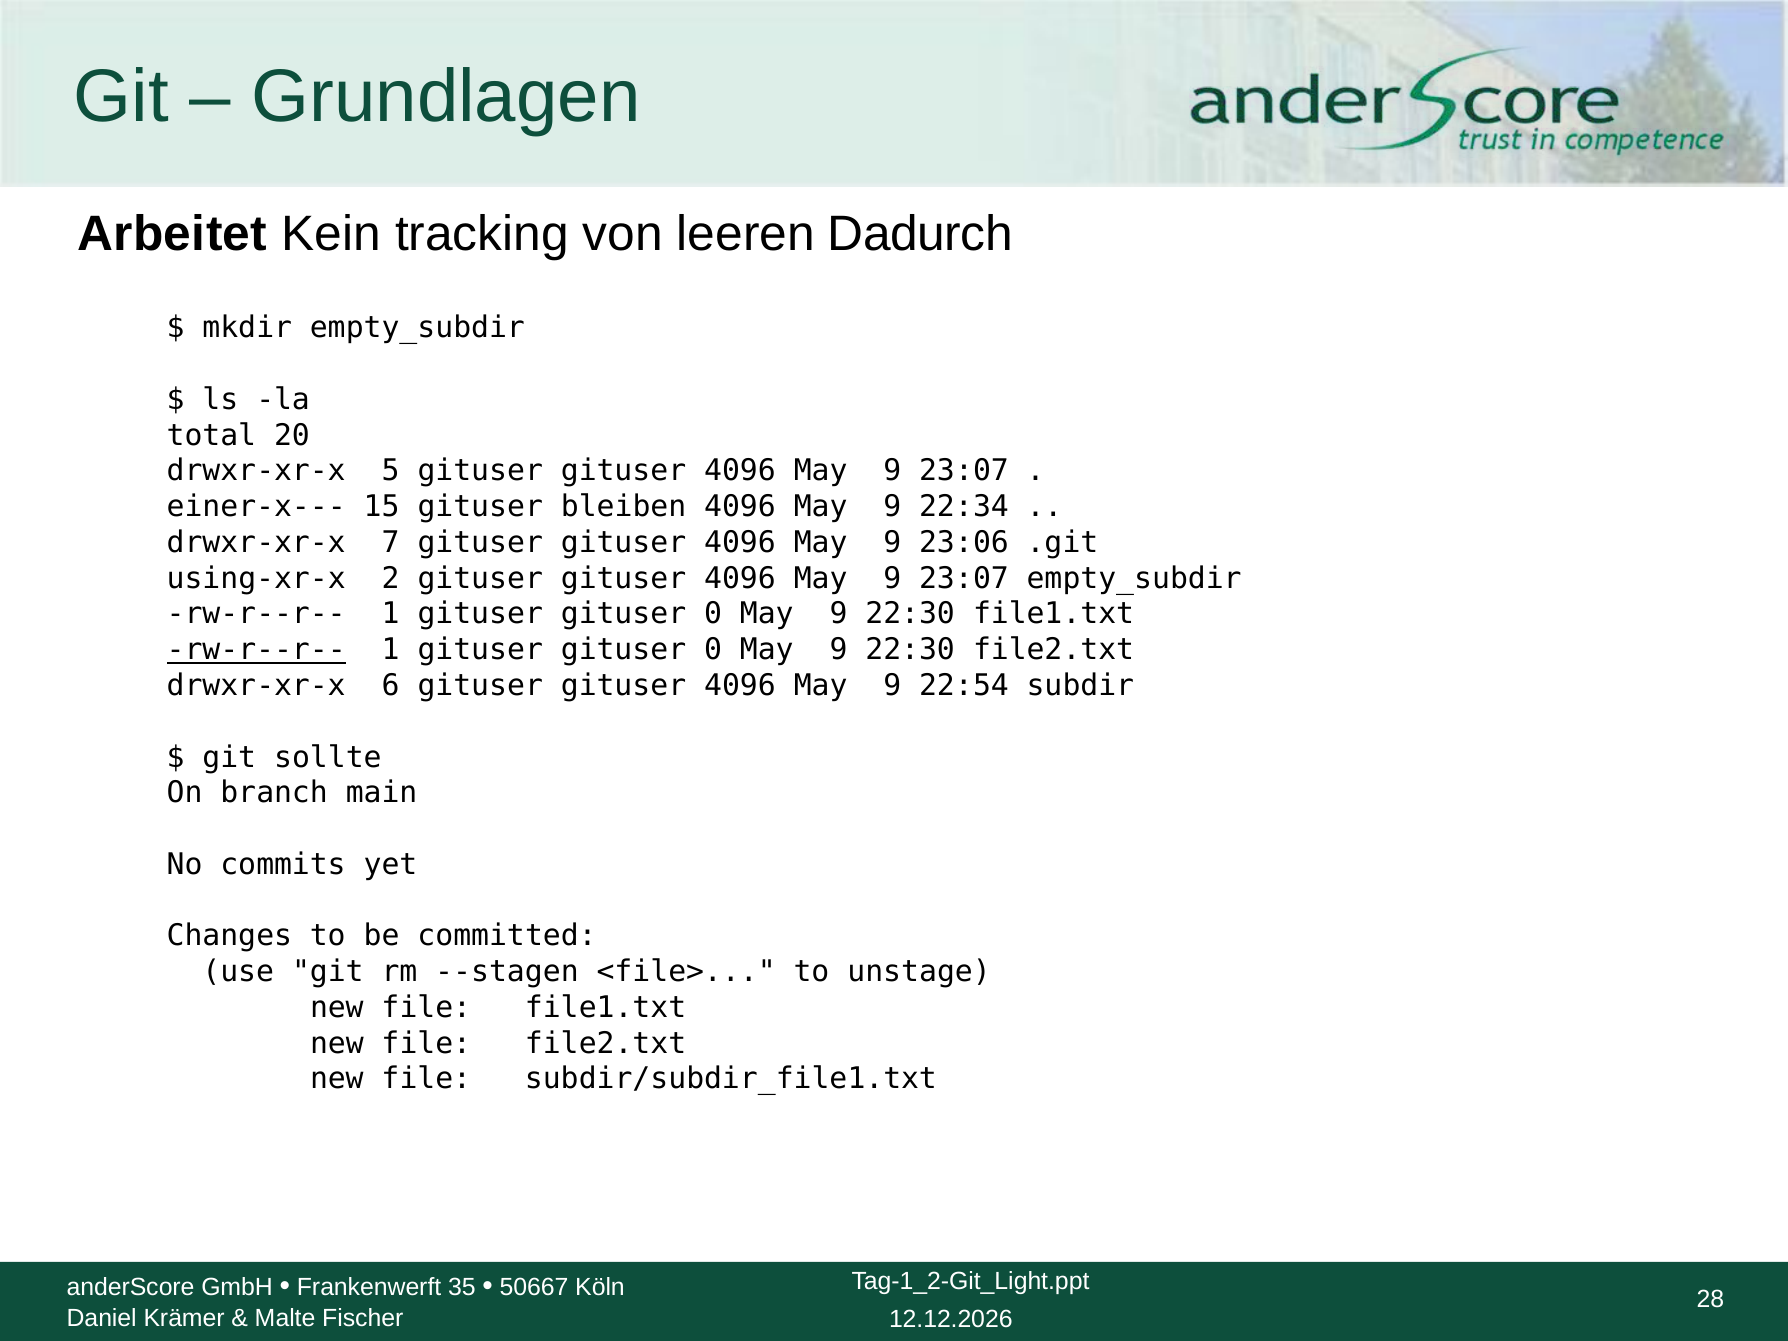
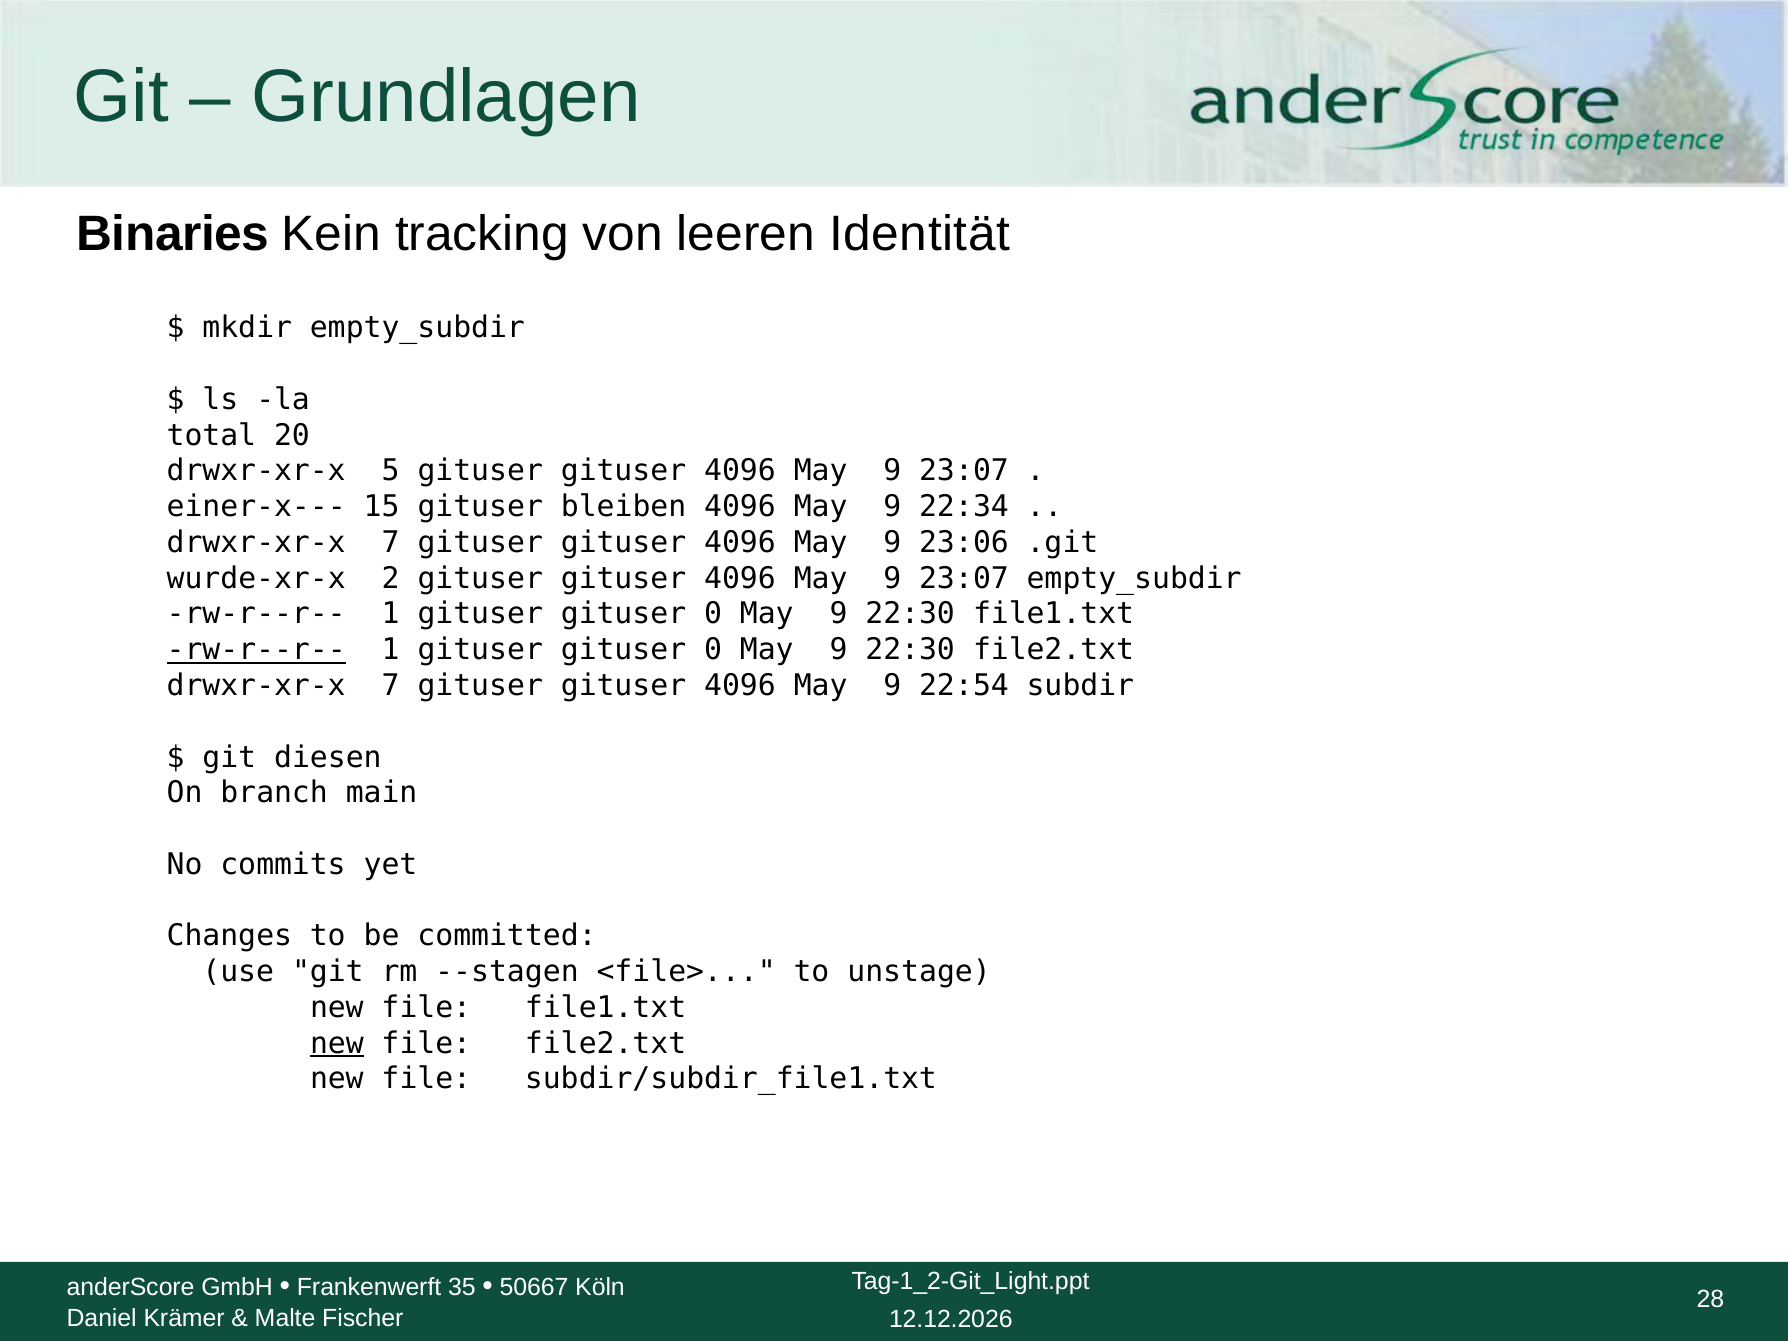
Arbeitet: Arbeitet -> Binaries
Dadurch: Dadurch -> Identität
using-xr-x: using-xr-x -> wurde-xr-x
6 at (391, 686): 6 -> 7
sollte: sollte -> diesen
new at (337, 1043) underline: none -> present
